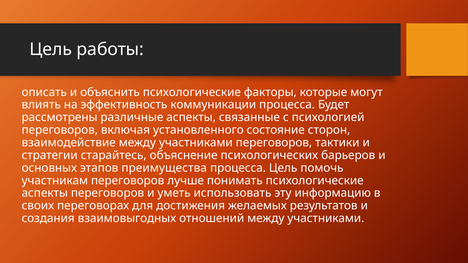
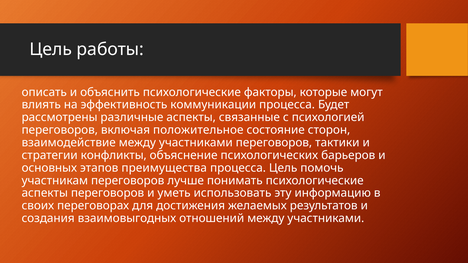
установленного: установленного -> положительное
старайтесь: старайтесь -> конфликты
